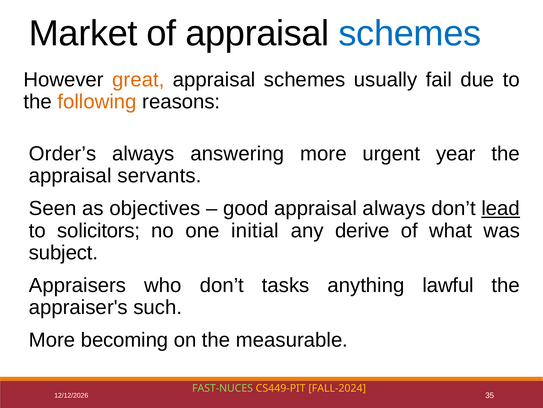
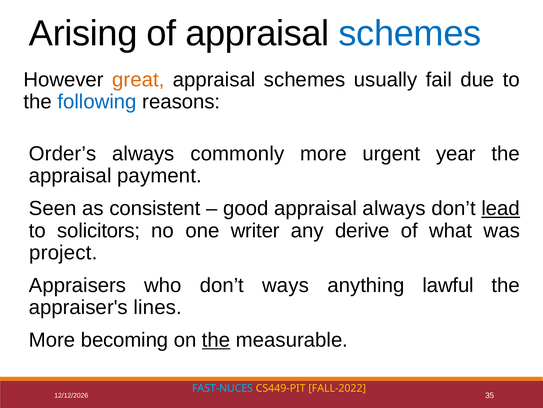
Market: Market -> Arising
following colour: orange -> blue
answering: answering -> commonly
servants: servants -> payment
objectives: objectives -> consistent
initial: initial -> writer
subject: subject -> project
tasks: tasks -> ways
such: such -> lines
the at (216, 339) underline: none -> present
FAST-NUCES colour: light green -> light blue
FALL-2024: FALL-2024 -> FALL-2022
